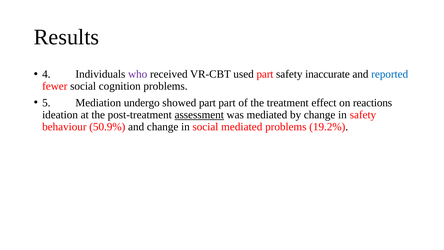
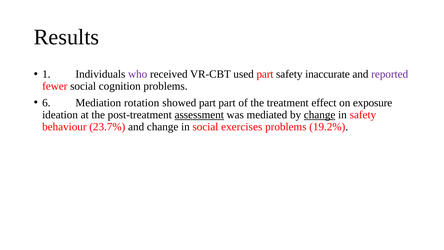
4: 4 -> 1
reported colour: blue -> purple
5: 5 -> 6
undergo: undergo -> rotation
reactions: reactions -> exposure
change at (320, 115) underline: none -> present
50.9%: 50.9% -> 23.7%
social mediated: mediated -> exercises
